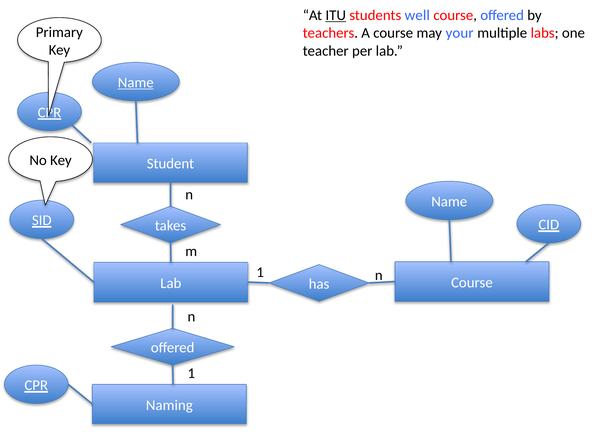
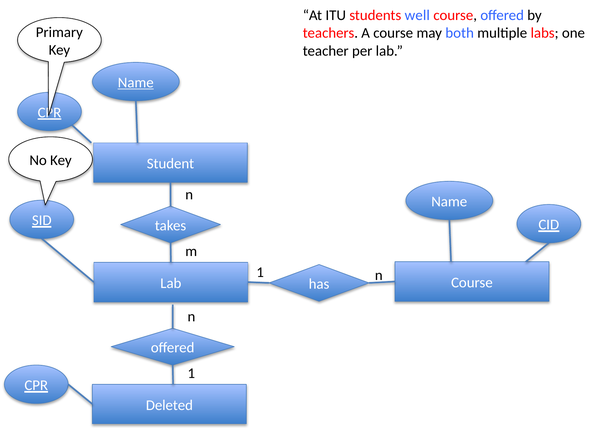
ITU underline: present -> none
your: your -> both
Naming: Naming -> Deleted
